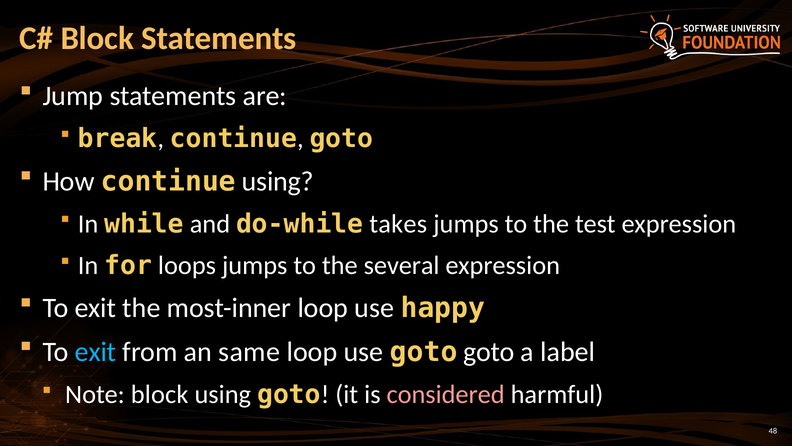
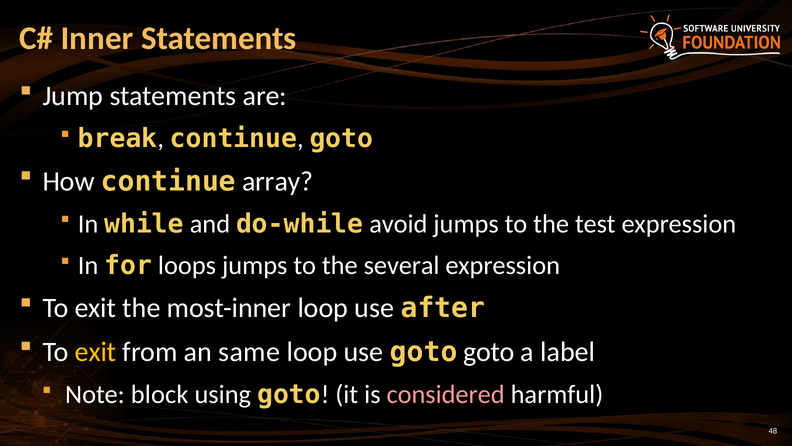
Block at (97, 38): Block -> Inner
continue using: using -> array
takes: takes -> avoid
happy: happy -> after
exit at (95, 352) colour: light blue -> yellow
